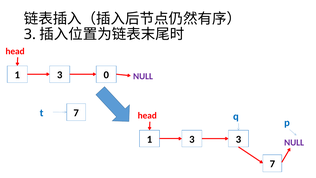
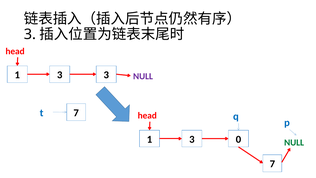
3 0: 0 -> 3
3 3: 3 -> 0
NULL at (294, 142) colour: purple -> green
